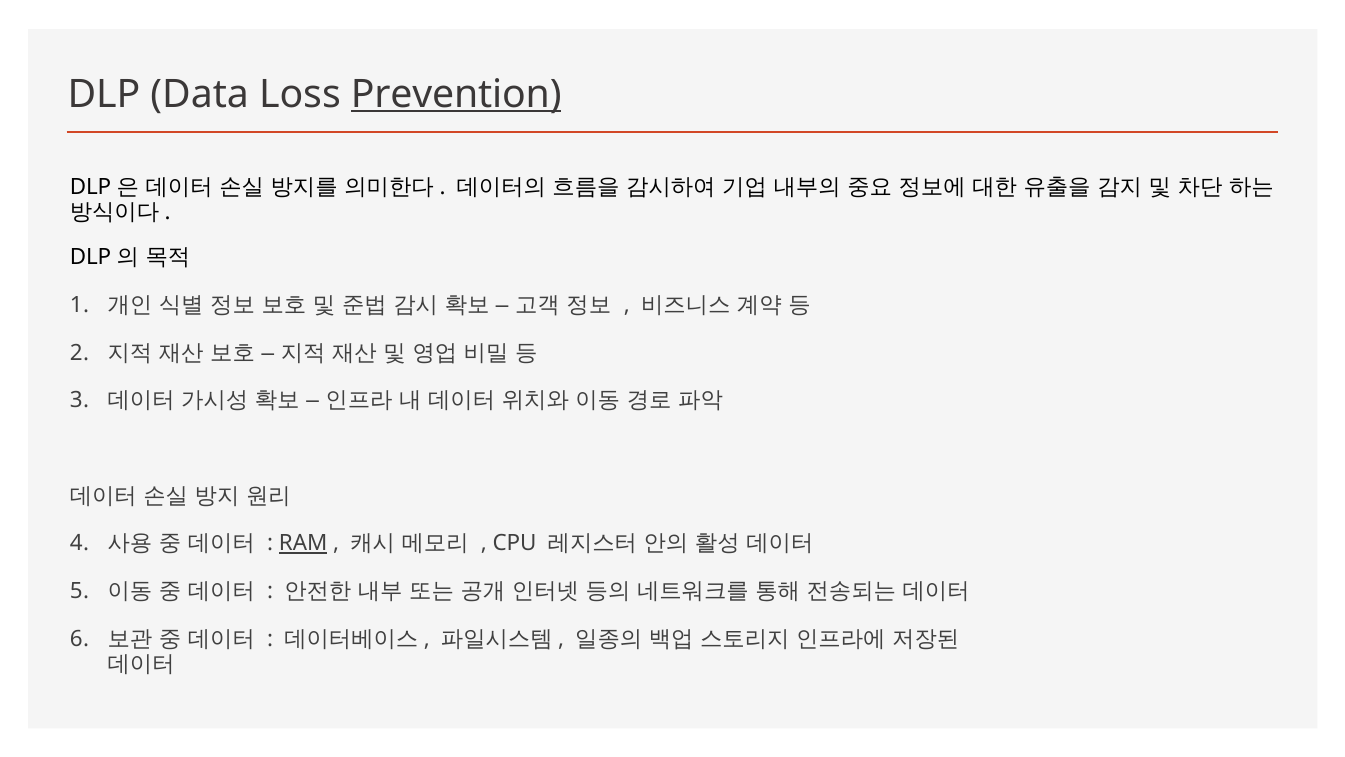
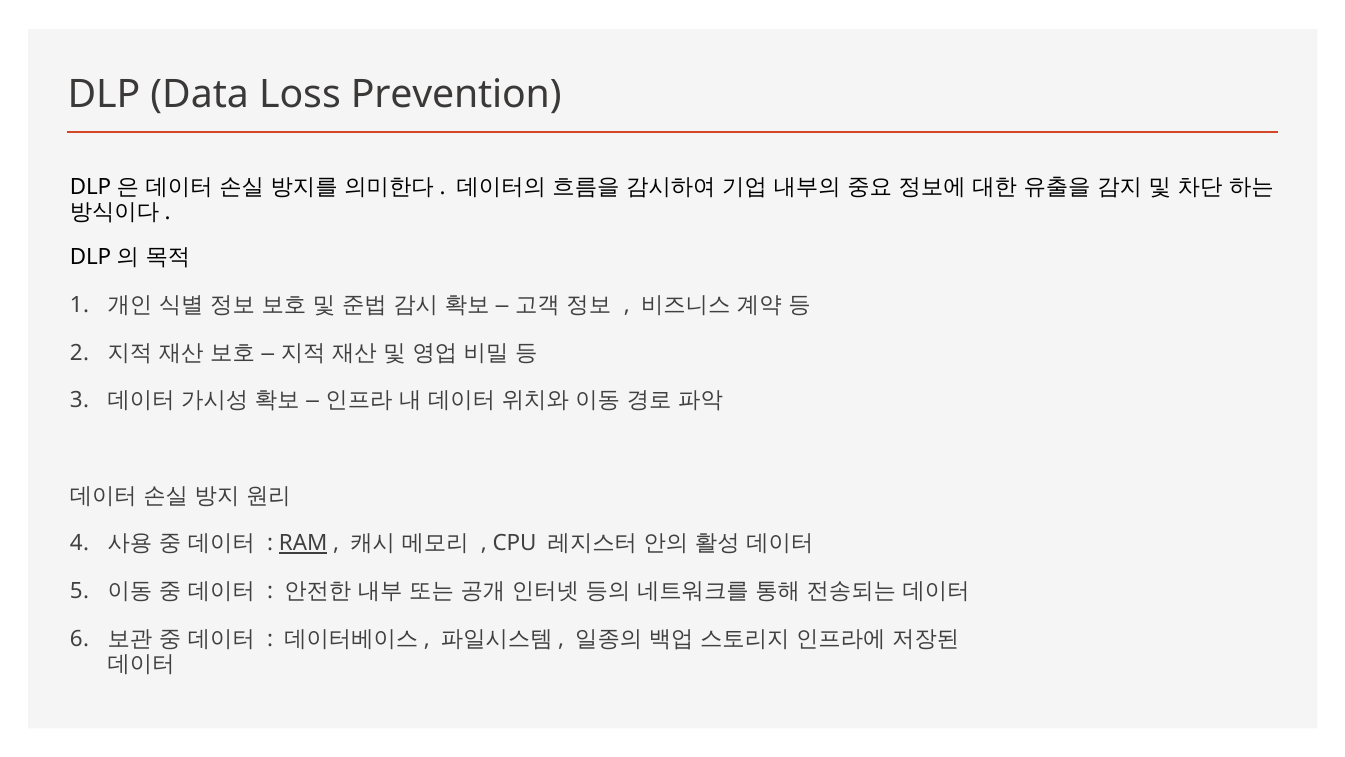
Prevention underline: present -> none
